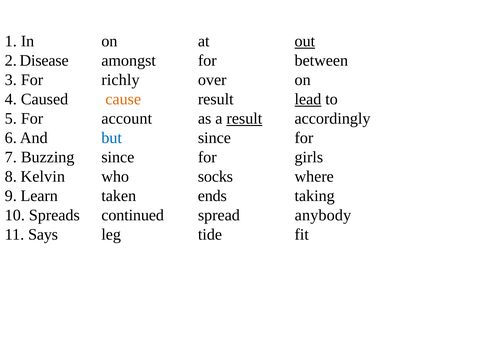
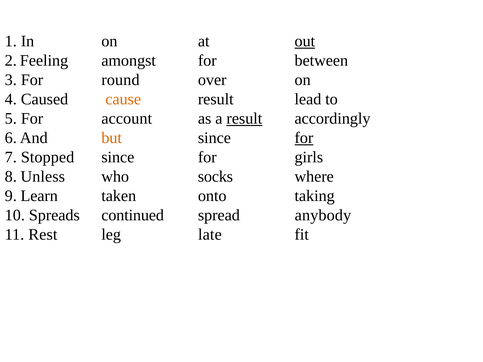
Disease: Disease -> Feeling
richly: richly -> round
lead underline: present -> none
but colour: blue -> orange
for at (304, 138) underline: none -> present
Buzzing: Buzzing -> Stopped
Kelvin: Kelvin -> Unless
ends: ends -> onto
Says: Says -> Rest
tide: tide -> late
